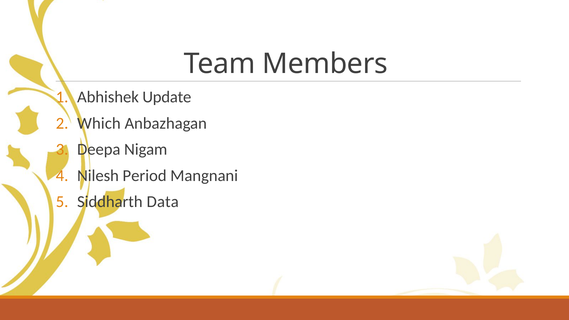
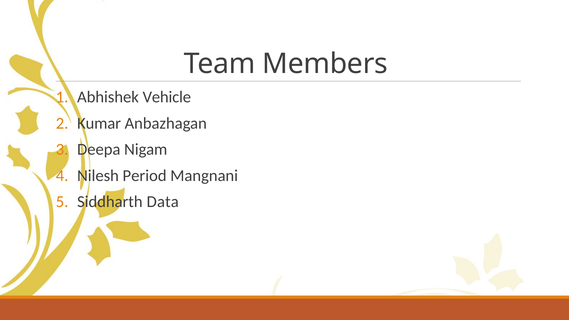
Update: Update -> Vehicle
Which: Which -> Kumar
